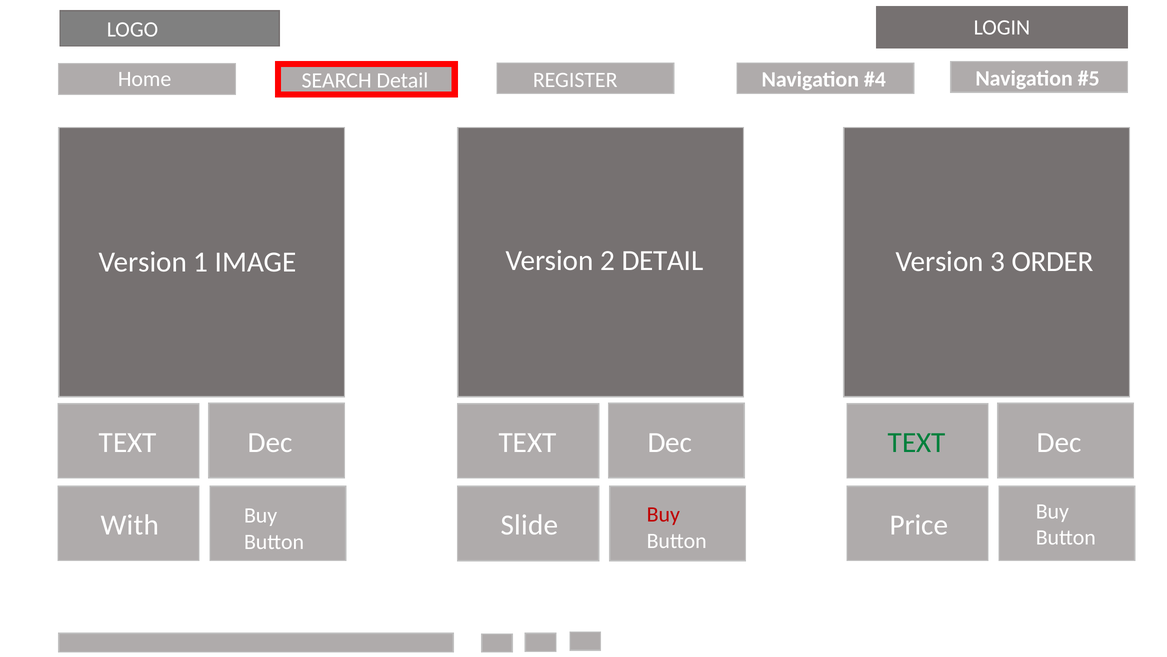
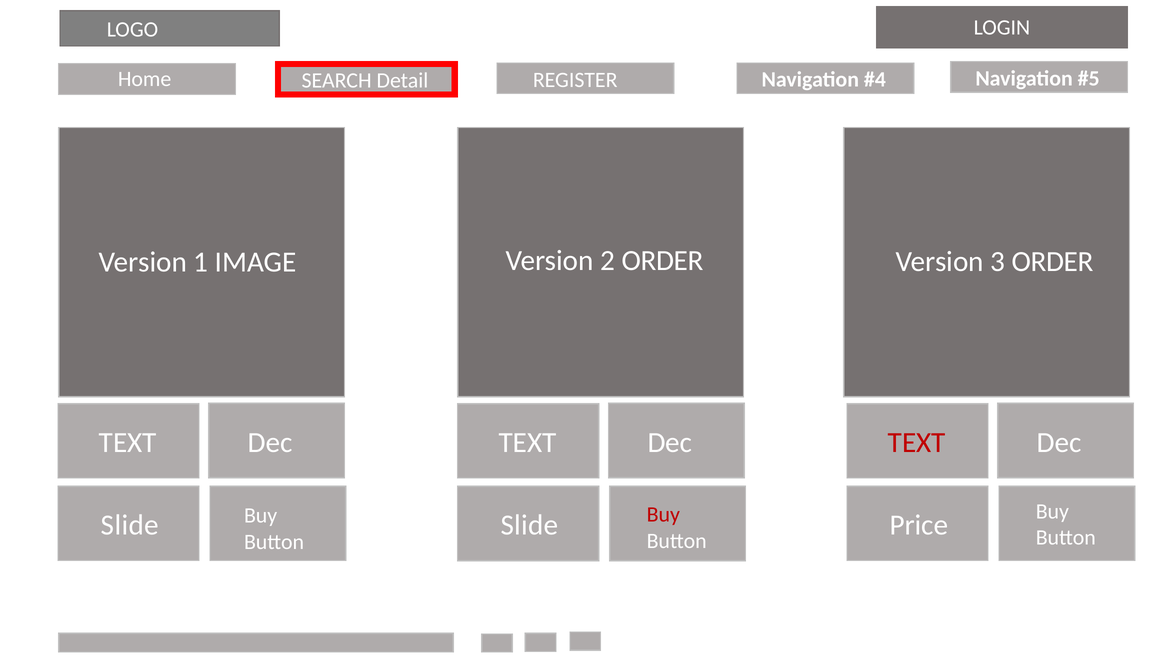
2 DETAIL: DETAIL -> ORDER
TEXT at (917, 442) colour: green -> red
With at (130, 525): With -> Slide
